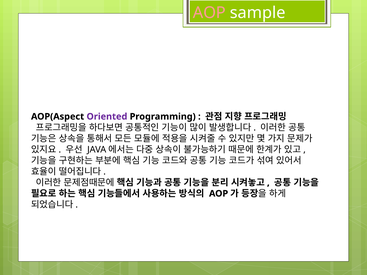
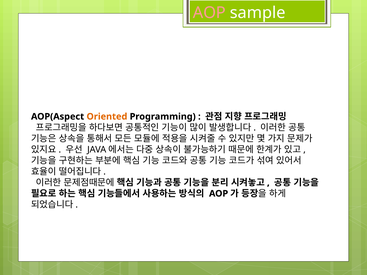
Oriented colour: purple -> orange
